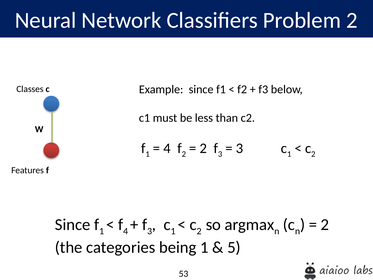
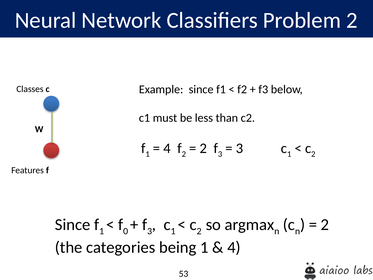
f 4: 4 -> 0
5 at (234, 247): 5 -> 4
